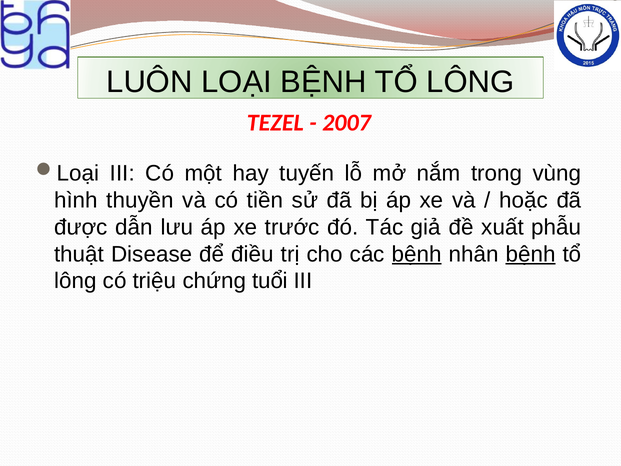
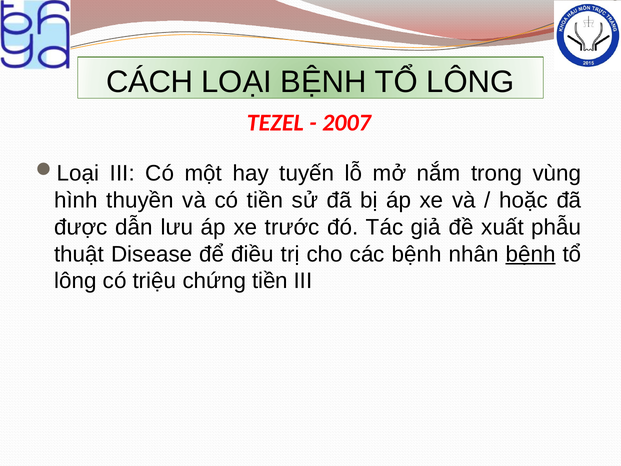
LUÔN: LUÔN -> CÁCH
bệnh at (417, 254) underline: present -> none
chứng tuổi: tuổi -> tiền
